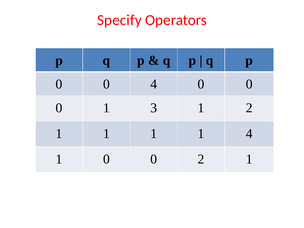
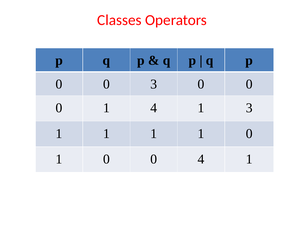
Specify: Specify -> Classes
0 4: 4 -> 3
1 3: 3 -> 4
1 2: 2 -> 3
1 1 4: 4 -> 0
0 2: 2 -> 4
